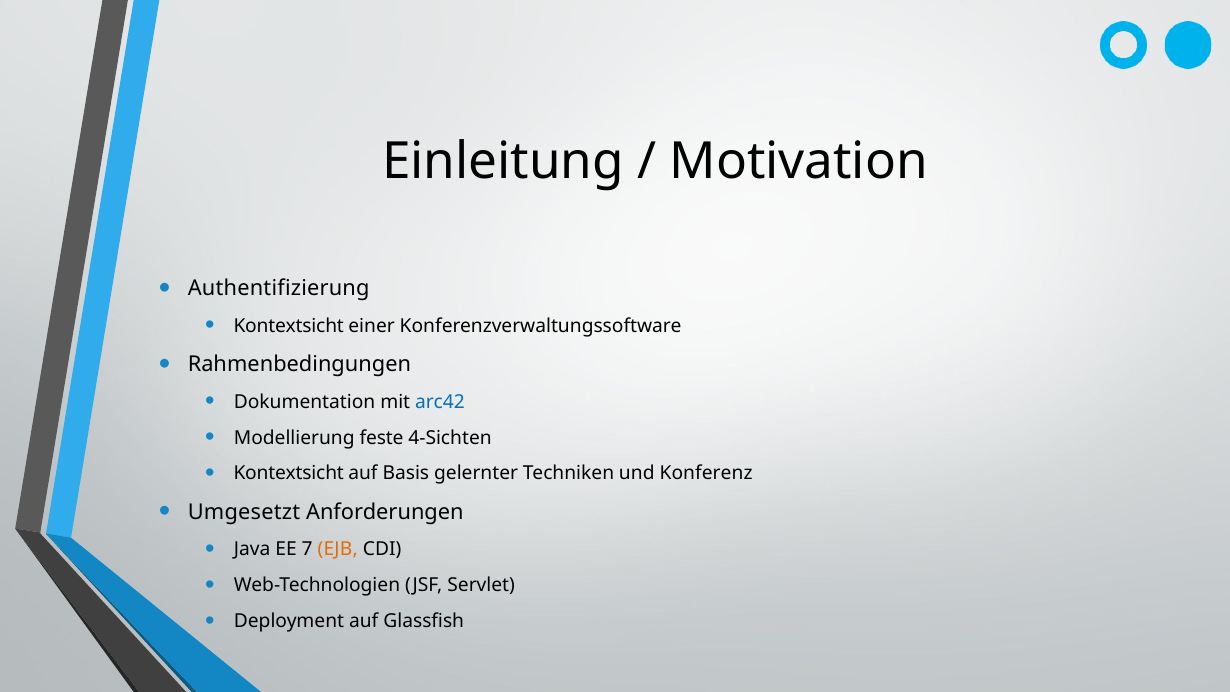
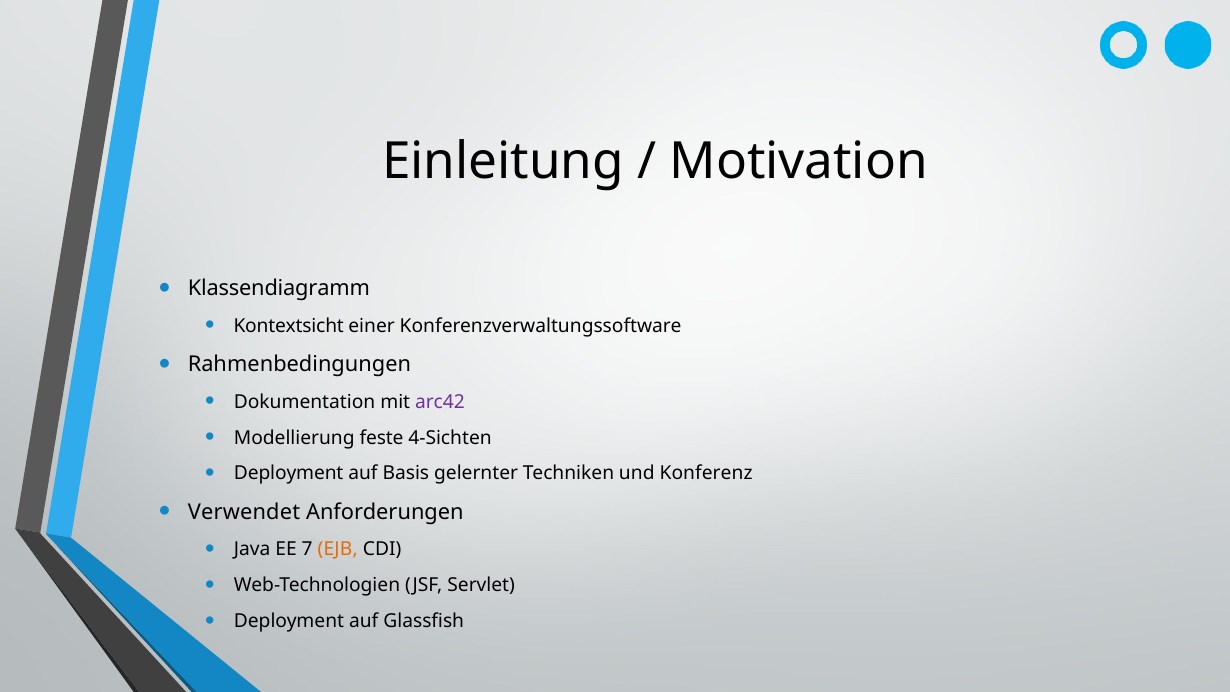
Authentifizierung: Authentifizierung -> Klassendiagramm
arc42 colour: blue -> purple
Kontextsicht at (289, 474): Kontextsicht -> Deployment
Umgesetzt: Umgesetzt -> Verwendet
